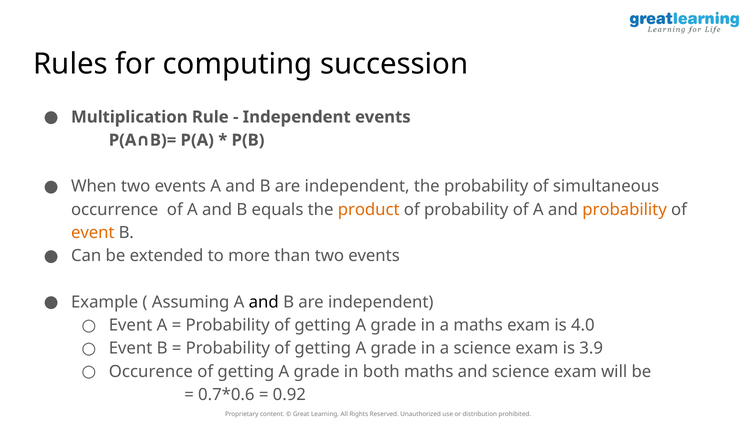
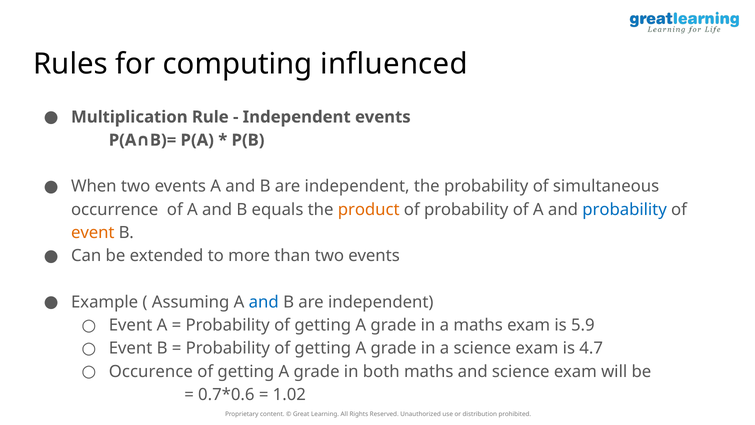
succession: succession -> influenced
probability at (625, 209) colour: orange -> blue
and at (264, 302) colour: black -> blue
4.0: 4.0 -> 5.9
3.9: 3.9 -> 4.7
0.92: 0.92 -> 1.02
